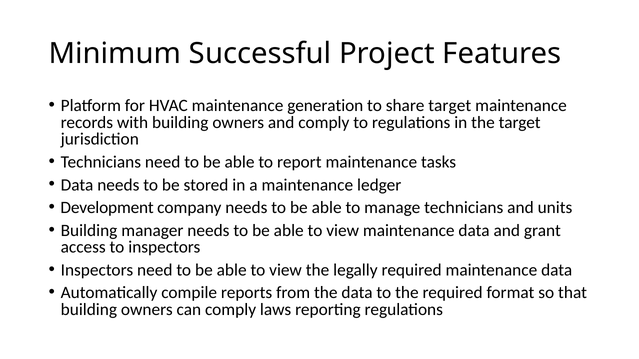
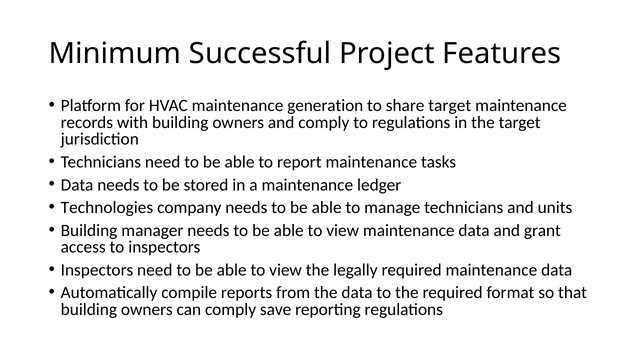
Development: Development -> Technologies
laws: laws -> save
